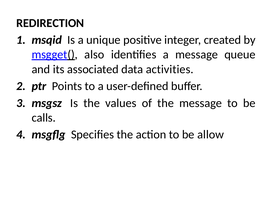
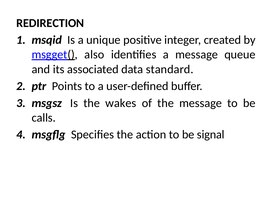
activities: activities -> standard
values: values -> wakes
allow: allow -> signal
